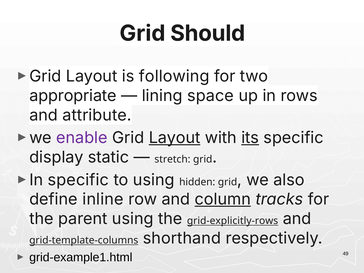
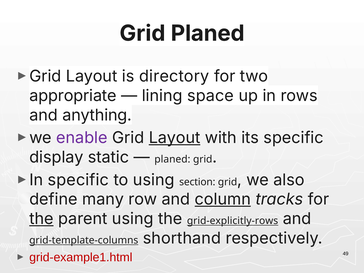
Grid Should: Should -> Planed
following: following -> directory
attribute: attribute -> anything
its underline: present -> none
stretch at (172, 159): stretch -> planed
hidden: hidden -> section
inline: inline -> many
the at (41, 219) underline: none -> present
grid-example1.html colour: black -> red
